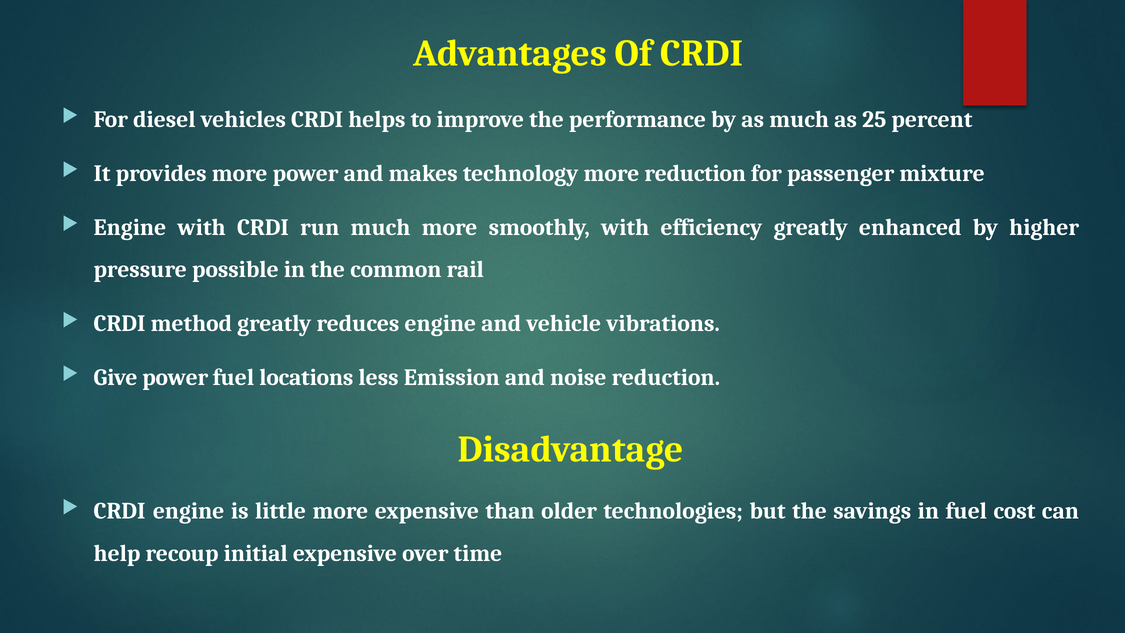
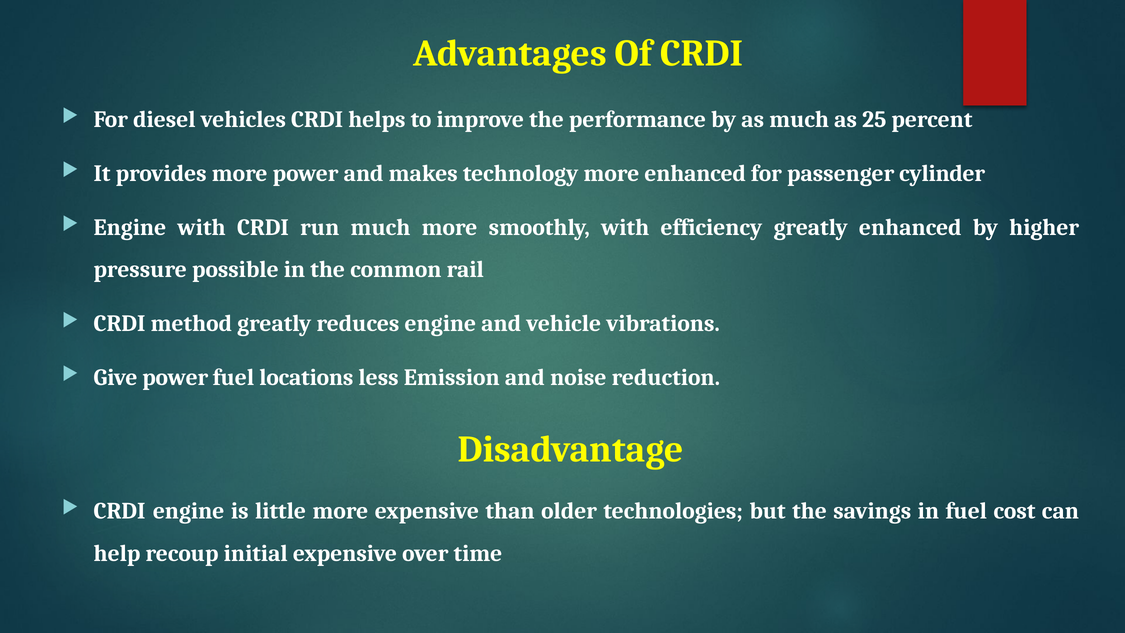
more reduction: reduction -> enhanced
mixture: mixture -> cylinder
